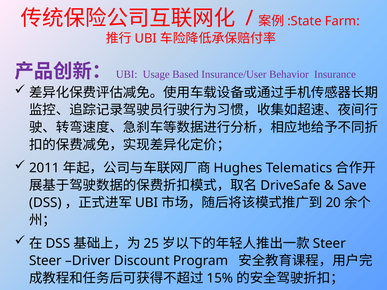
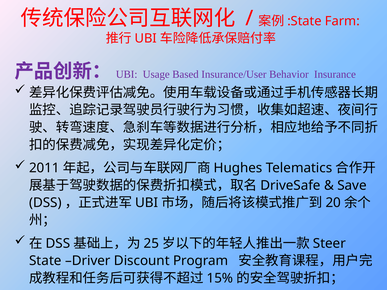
Steer at (45, 261): Steer -> State
